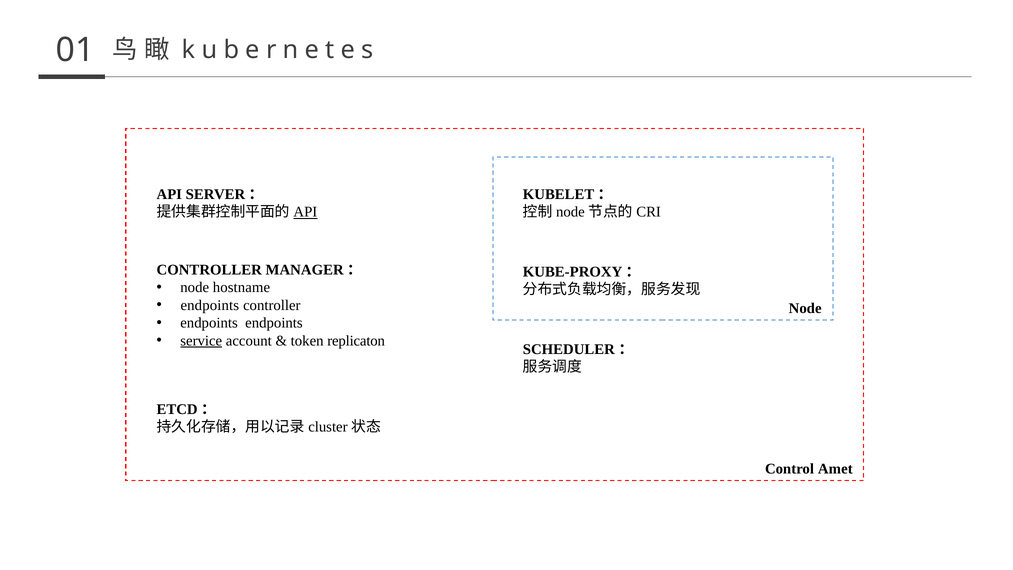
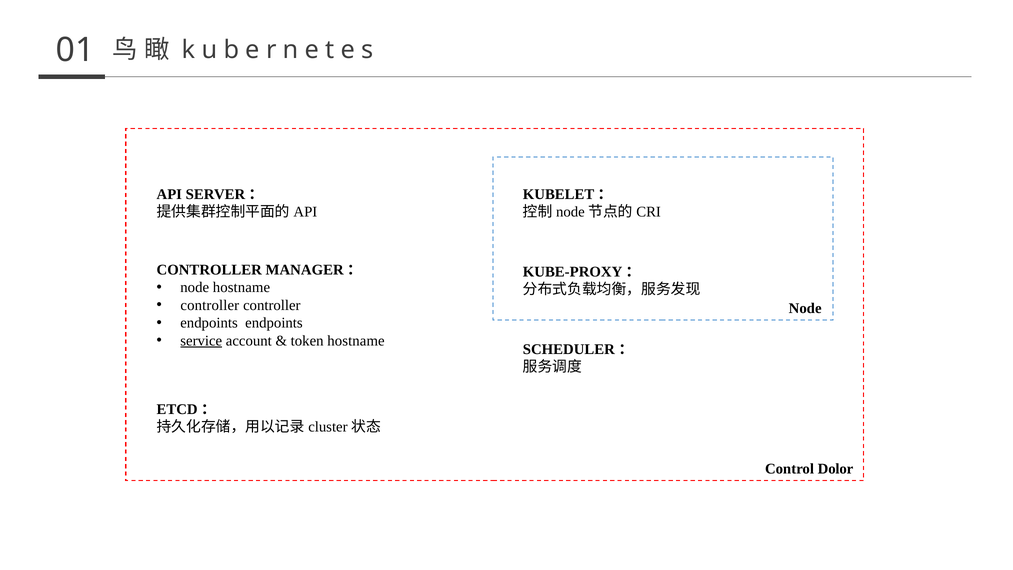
API at (305, 212) underline: present -> none
endpoints at (210, 305): endpoints -> controller
token replicaton: replicaton -> hostname
Amet: Amet -> Dolor
